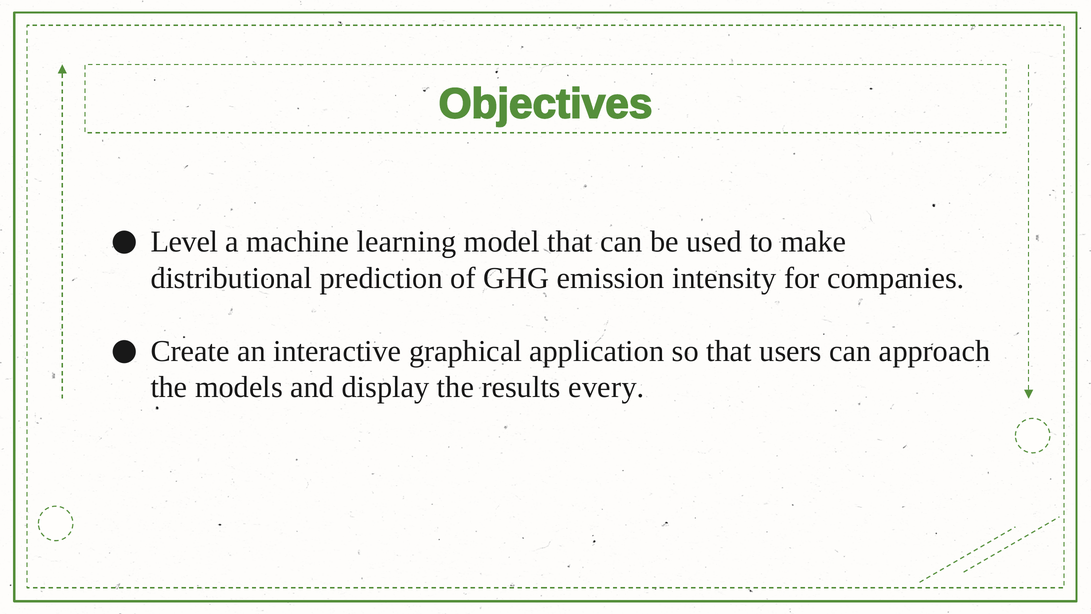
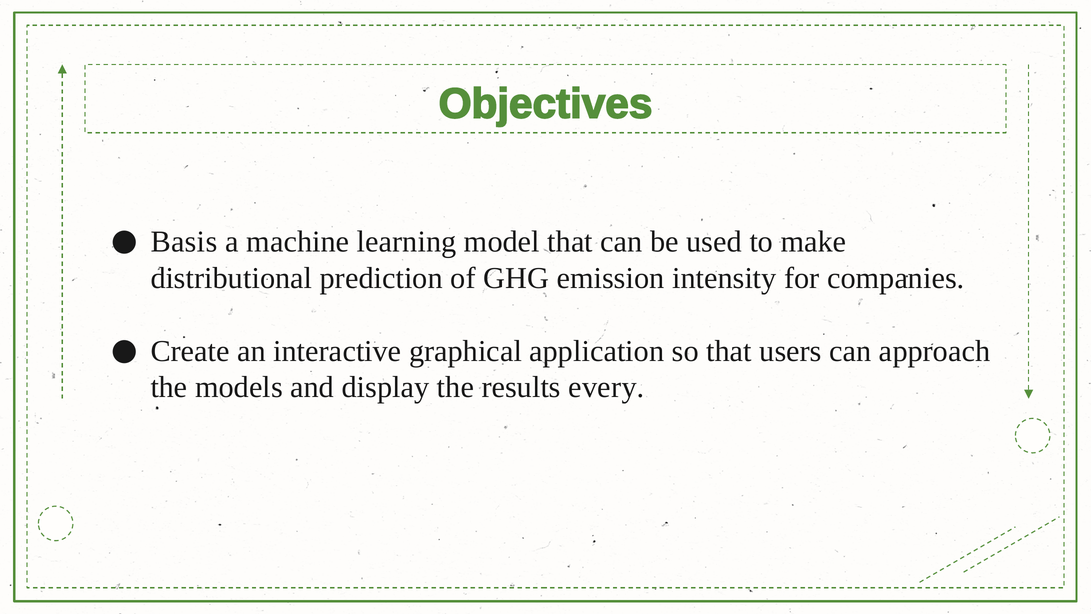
Level: Level -> Basis
